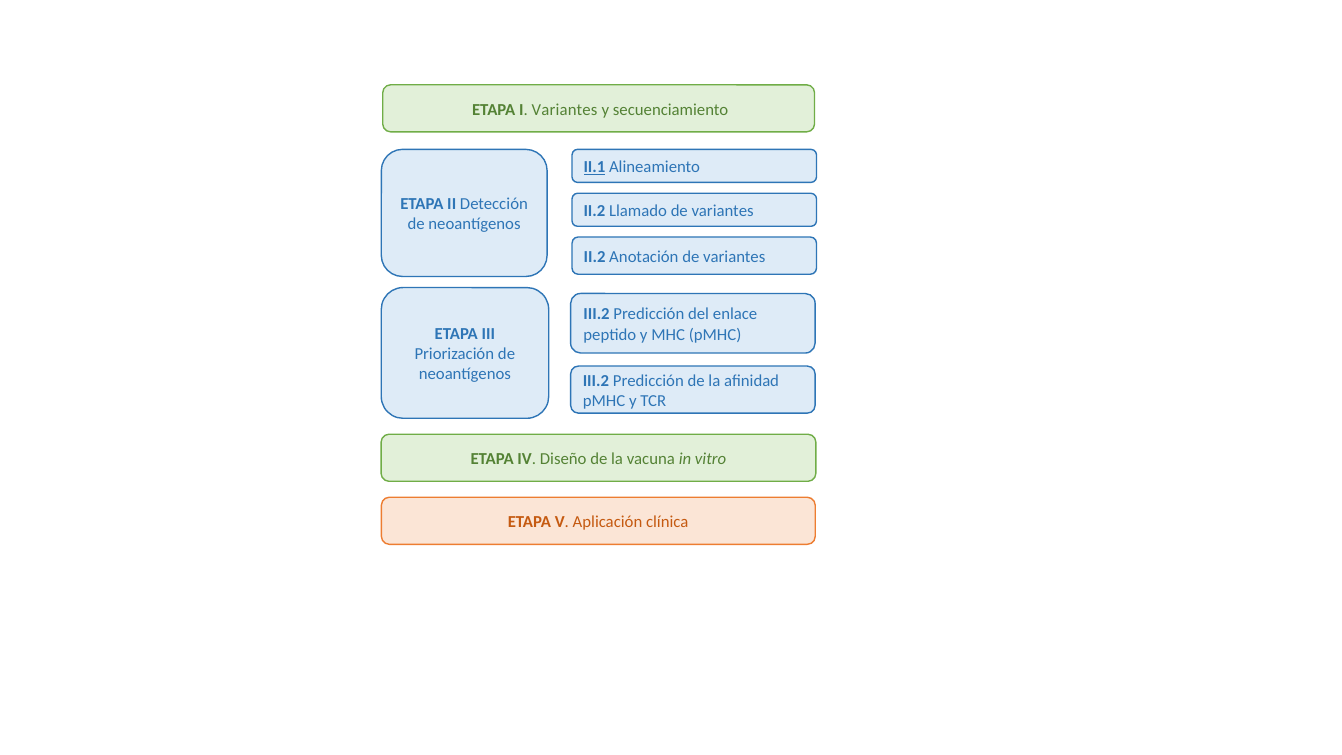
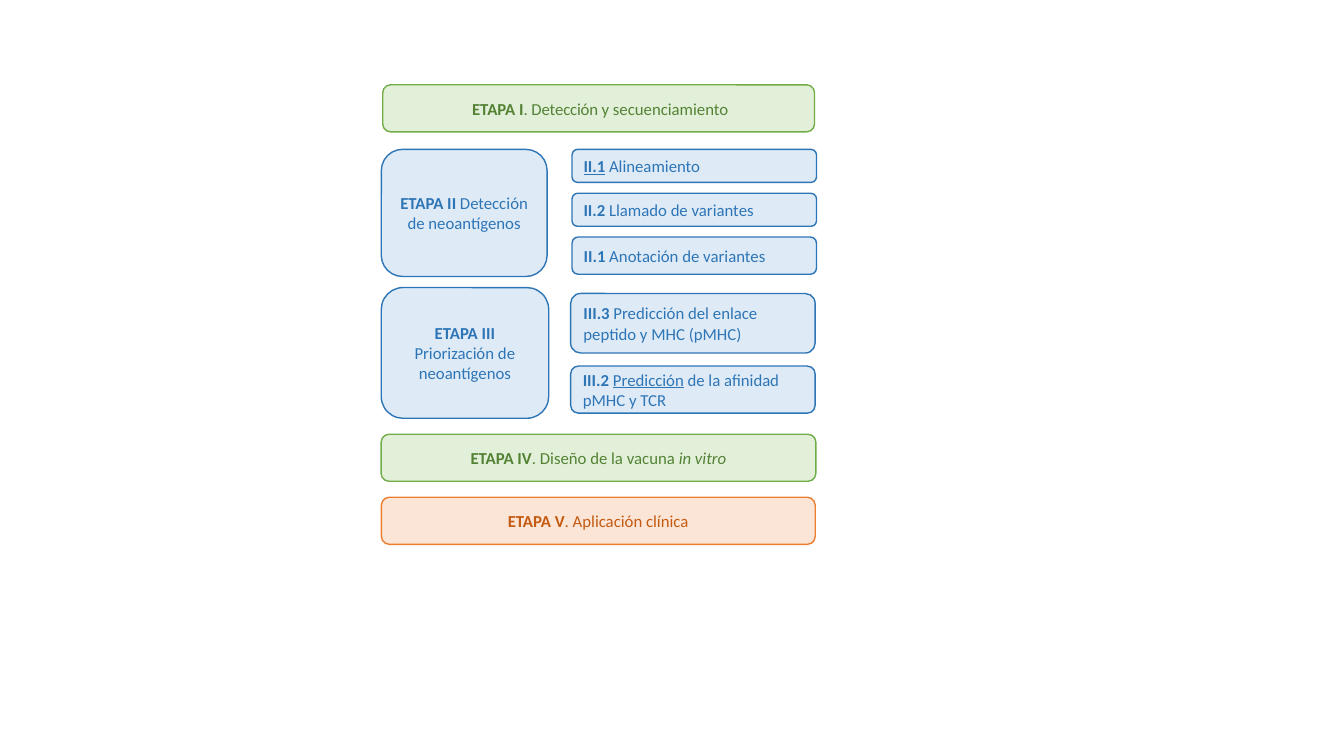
I Variantes: Variantes -> Detección
II.2 at (595, 257): II.2 -> II.1
III.2 at (597, 314): III.2 -> III.3
Predicción at (648, 381) underline: none -> present
